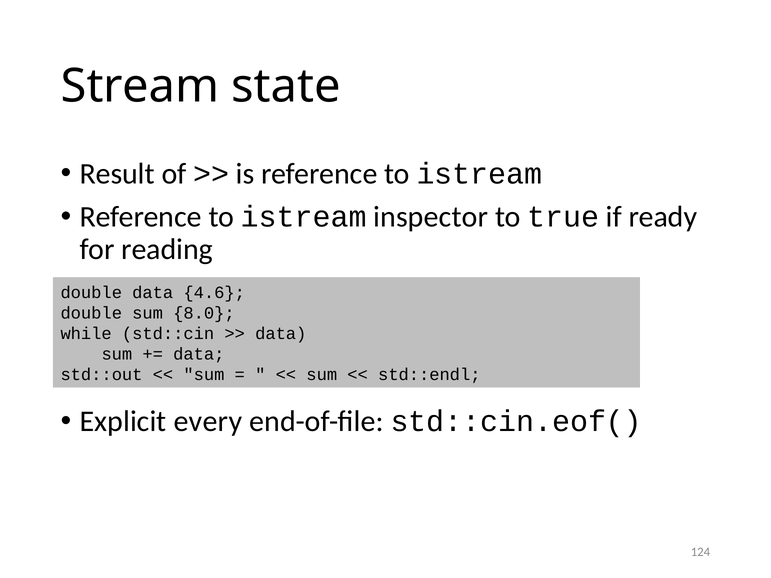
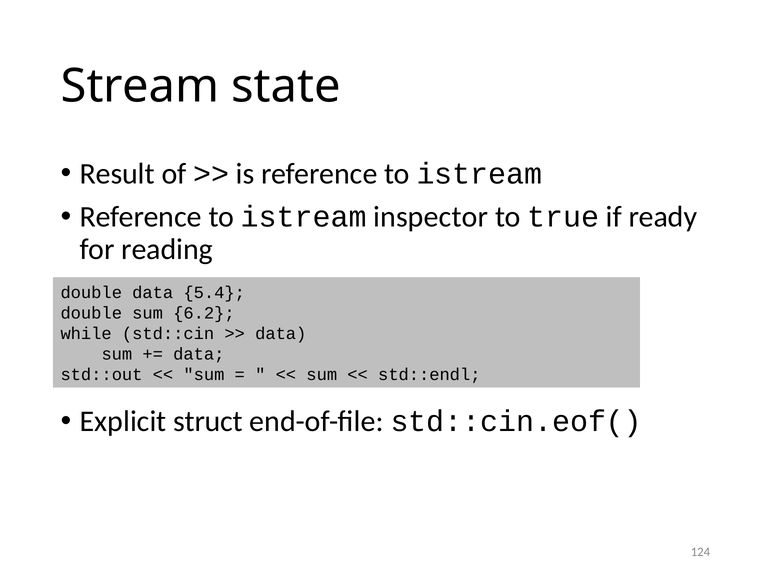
4.6: 4.6 -> 5.4
8.0: 8.0 -> 6.2
every: every -> struct
